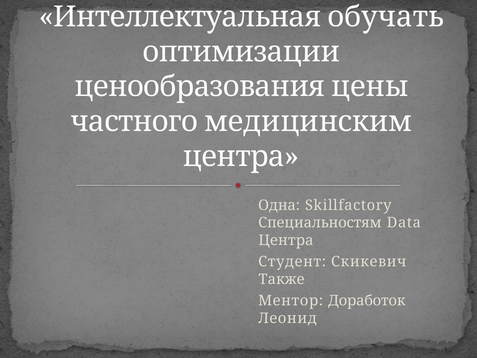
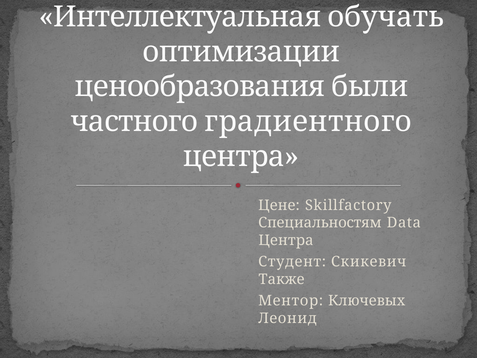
цены: цены -> были
медицинским: медицинским -> градиентного
Одна: Одна -> Цене
Доработок: Доработок -> Ключевых
